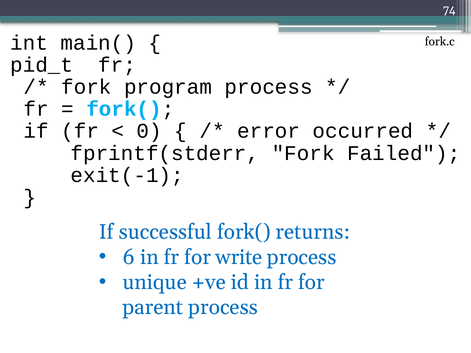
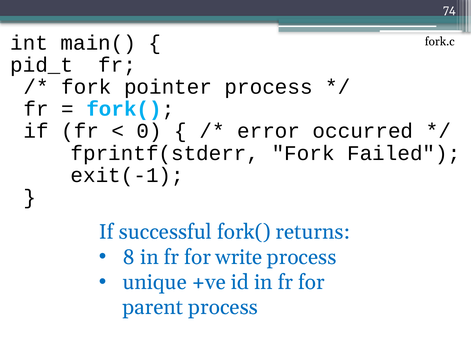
program: program -> pointer
6: 6 -> 8
